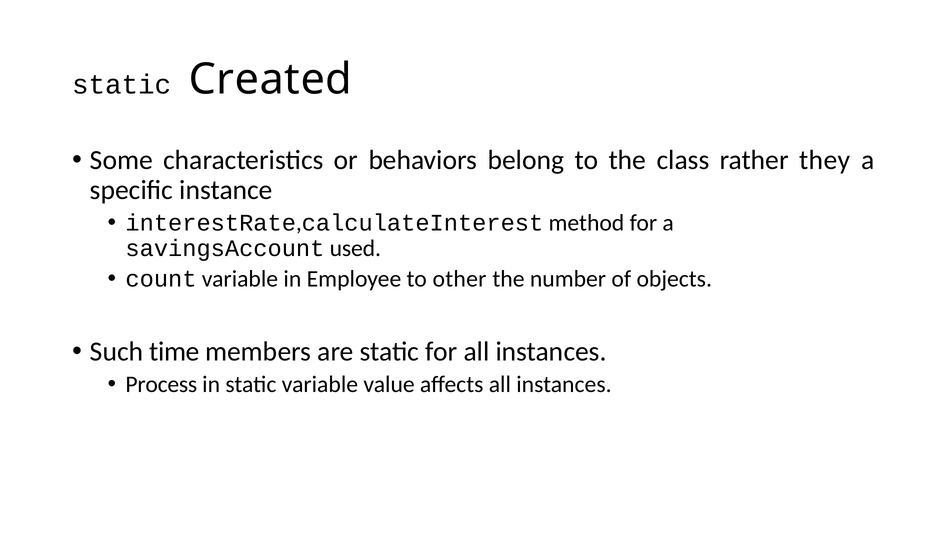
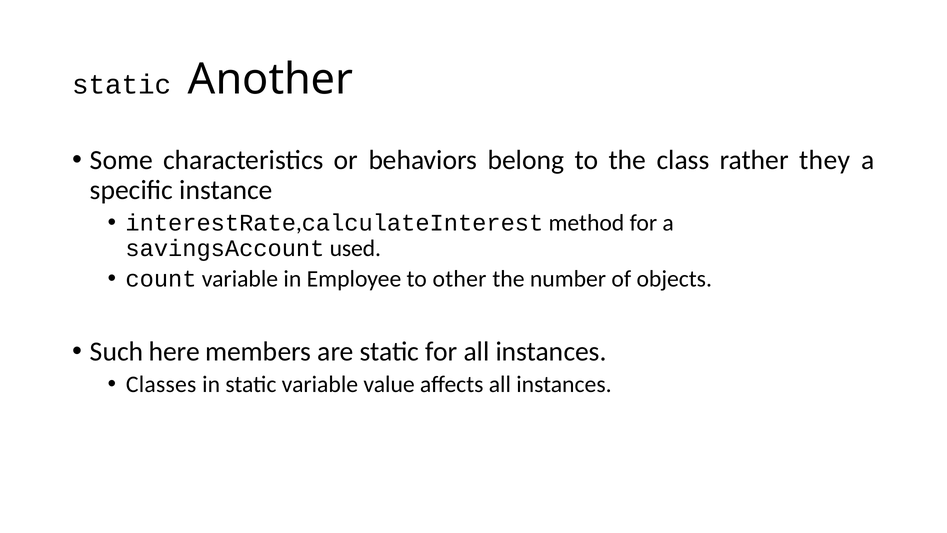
Created: Created -> Another
time: time -> here
Process: Process -> Classes
